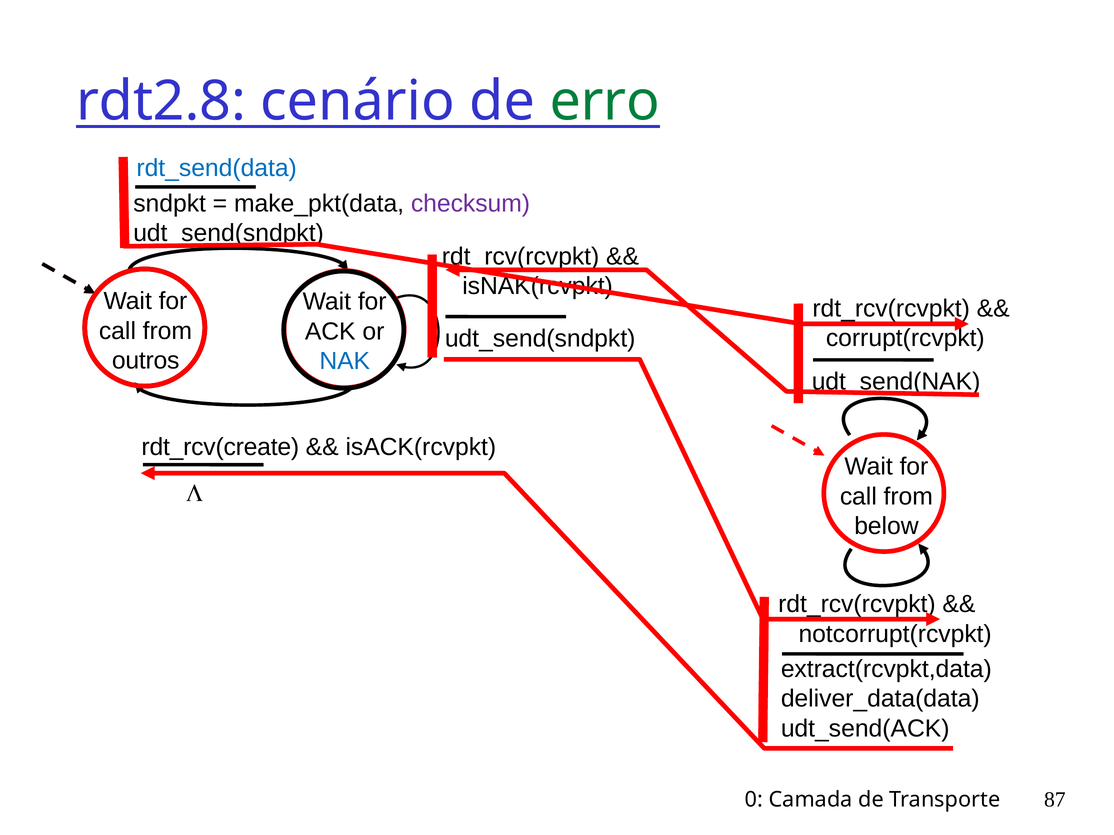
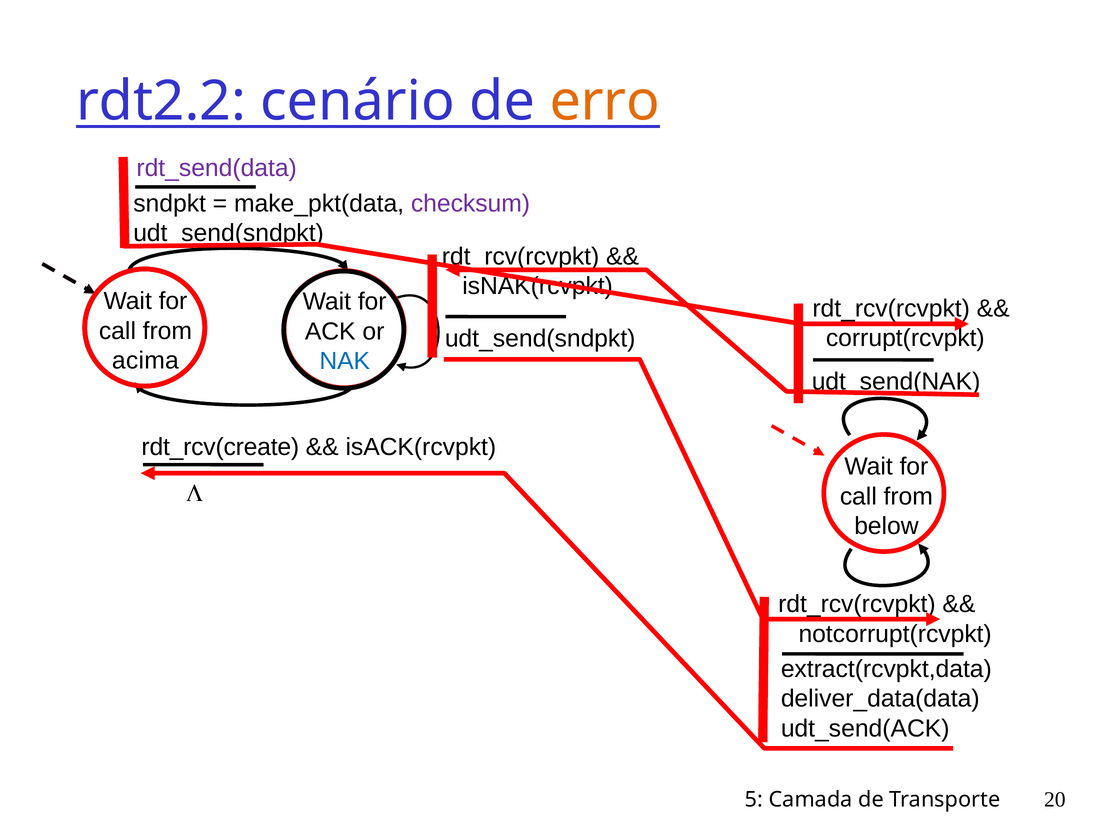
rdt2.8: rdt2.8 -> rdt2.2
erro colour: green -> orange
rdt_send(data colour: blue -> purple
outros: outros -> acima
0: 0 -> 5
87: 87 -> 20
